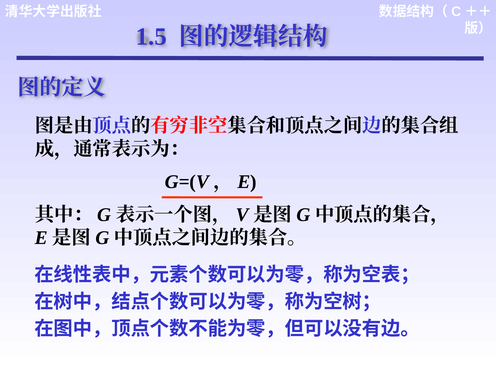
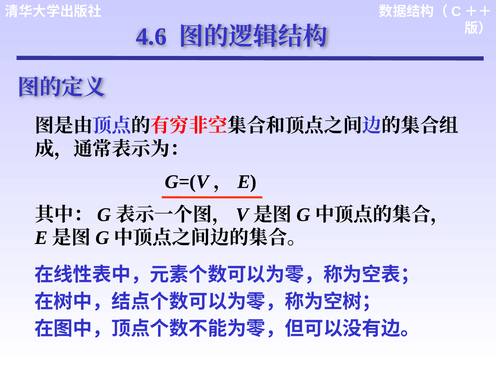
1.5: 1.5 -> 4.6
